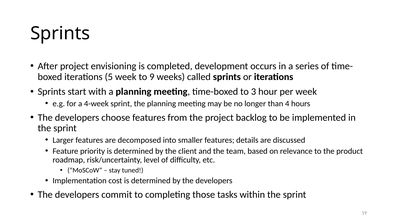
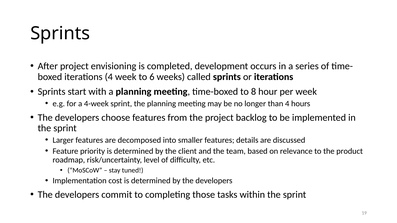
iterations 5: 5 -> 4
9: 9 -> 6
3: 3 -> 8
